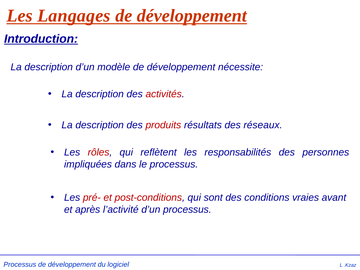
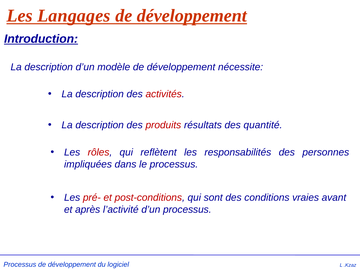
réseaux: réseaux -> quantité
